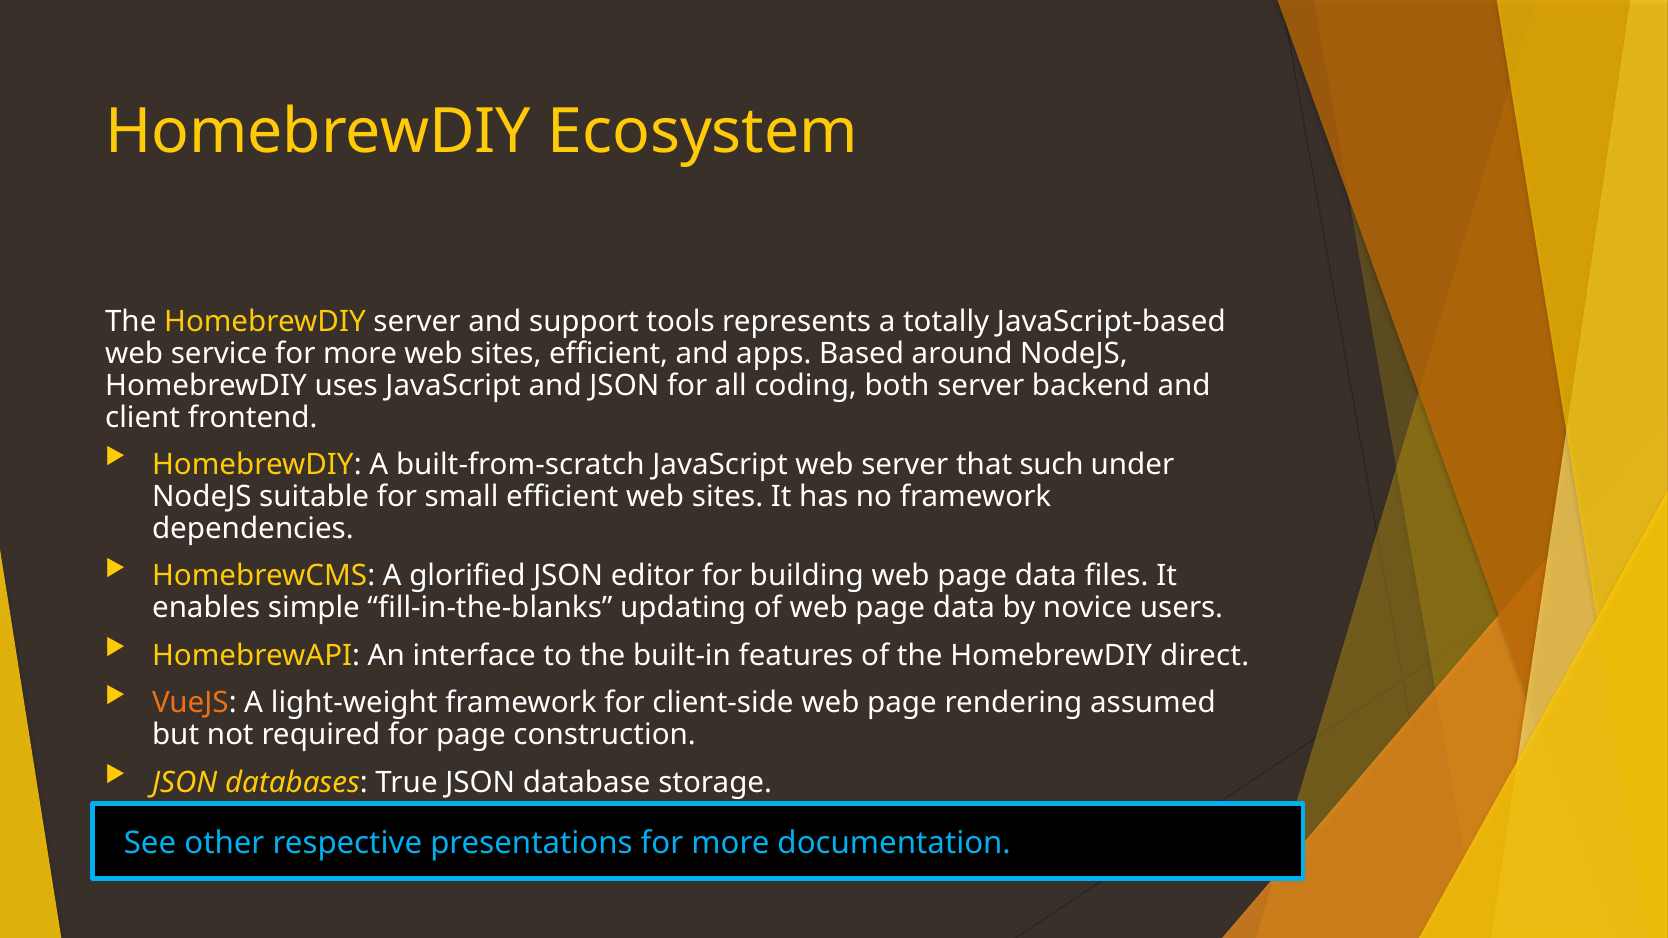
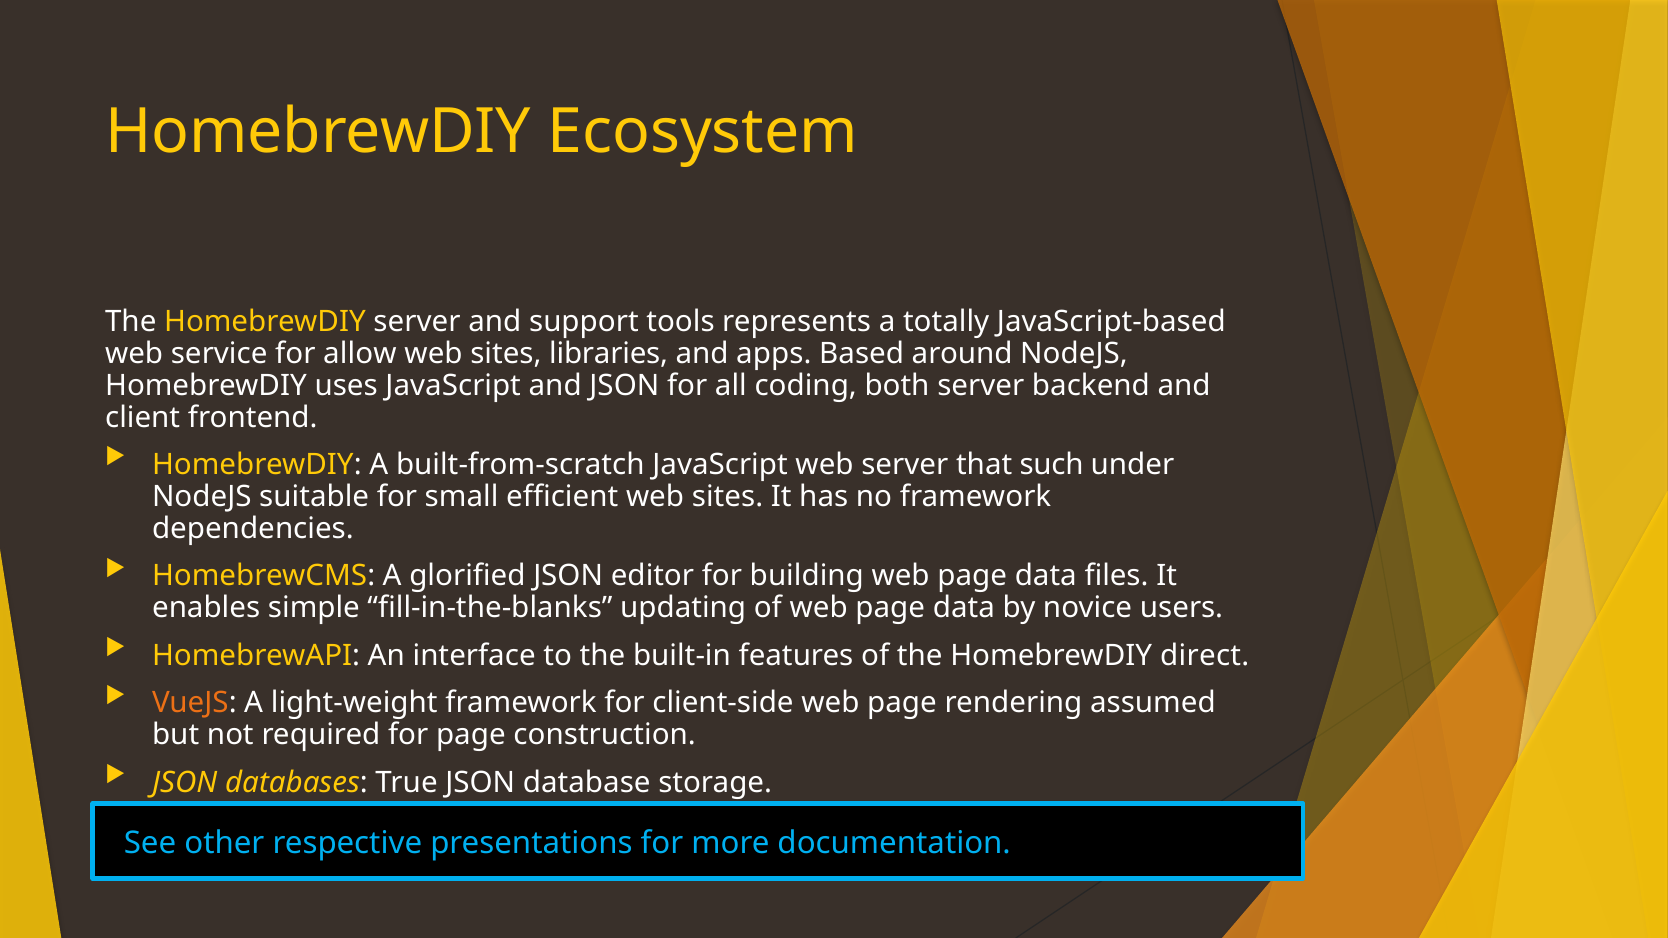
service for more: more -> allow
sites efficient: efficient -> libraries
